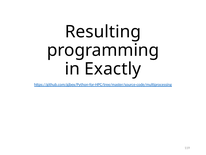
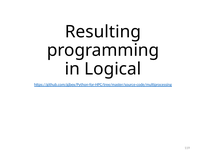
Exactly: Exactly -> Logical
